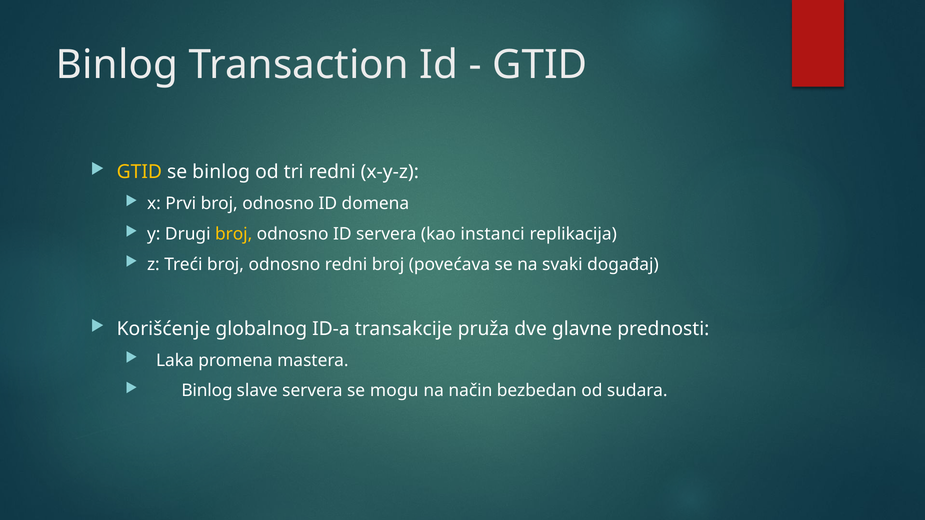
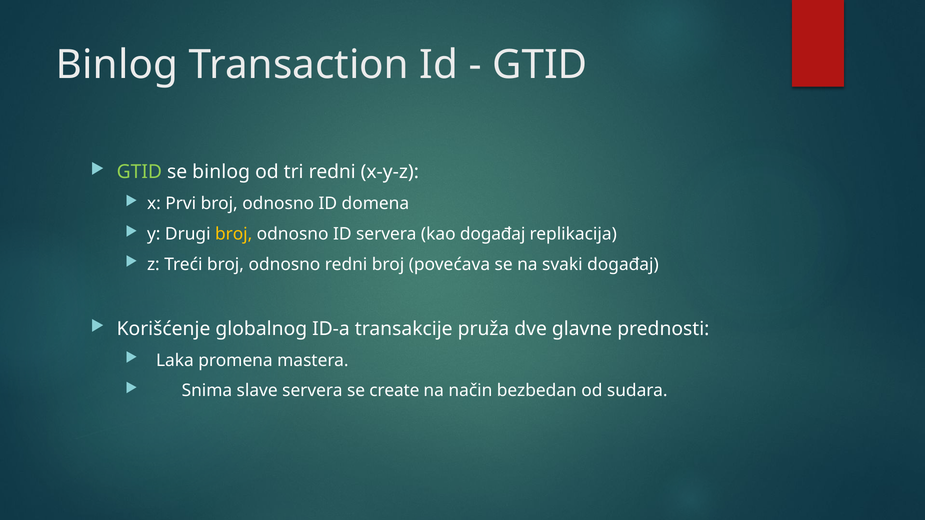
GTID at (139, 172) colour: yellow -> light green
kao instanci: instanci -> događaj
Binlog at (207, 391): Binlog -> Snima
mogu: mogu -> create
